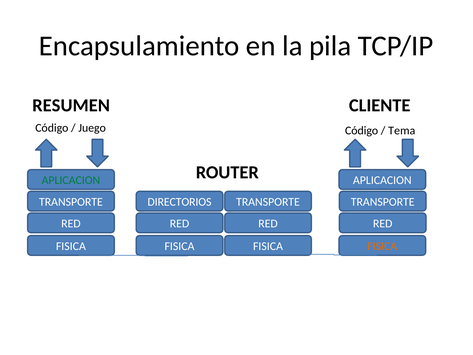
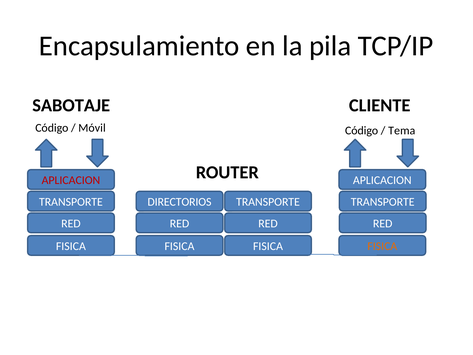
RESUMEN: RESUMEN -> SABOTAJE
Juego: Juego -> Móvil
APLICACION at (71, 180) colour: green -> red
